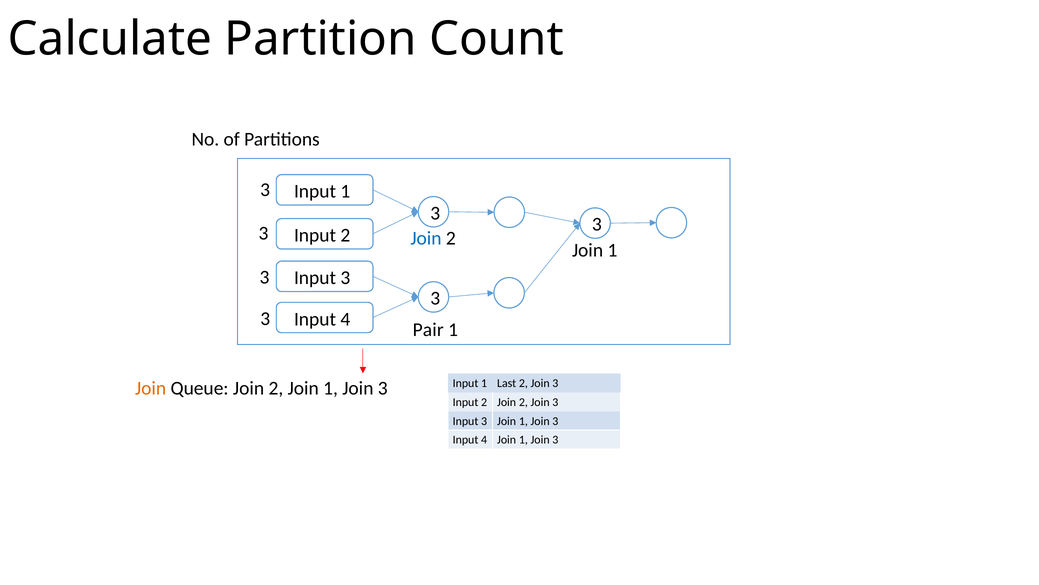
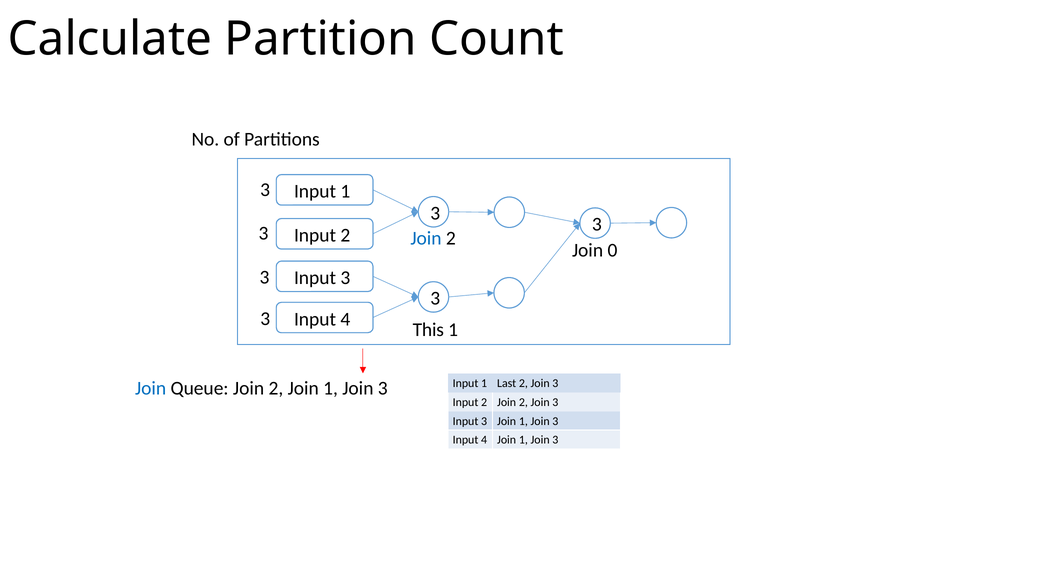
1 at (612, 250): 1 -> 0
Pair: Pair -> This
Join at (151, 388) colour: orange -> blue
